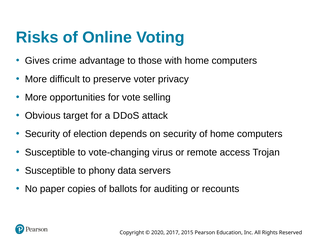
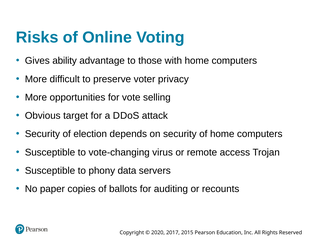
crime: crime -> ability
